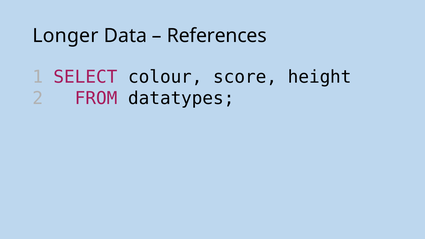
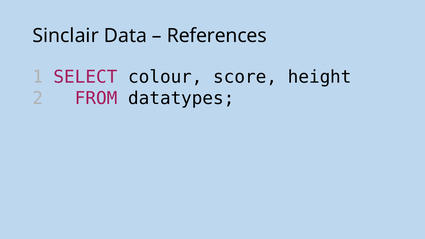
Longer: Longer -> Sinclair
